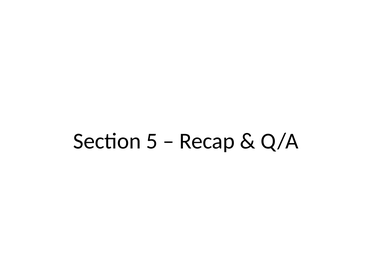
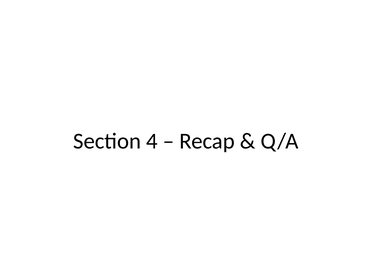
5: 5 -> 4
